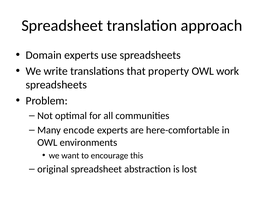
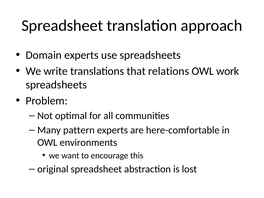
property: property -> relations
encode: encode -> pattern
